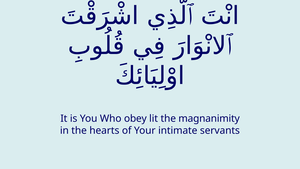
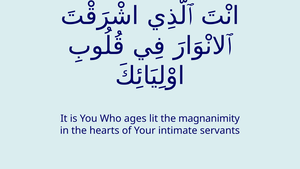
obey: obey -> ages
